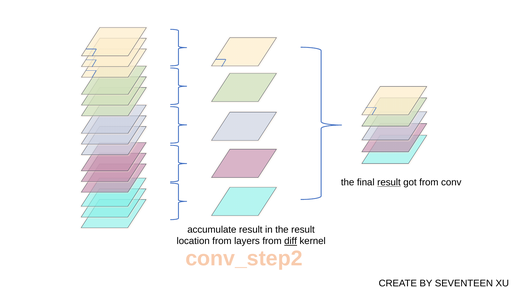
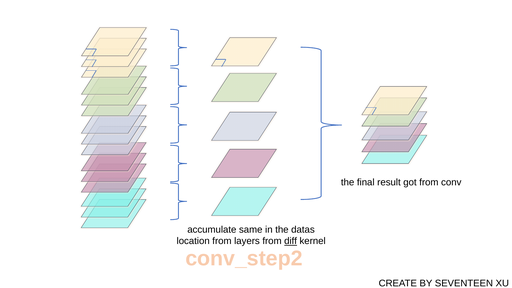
result at (389, 182) underline: present -> none
accumulate result: result -> same
the result: result -> datas
